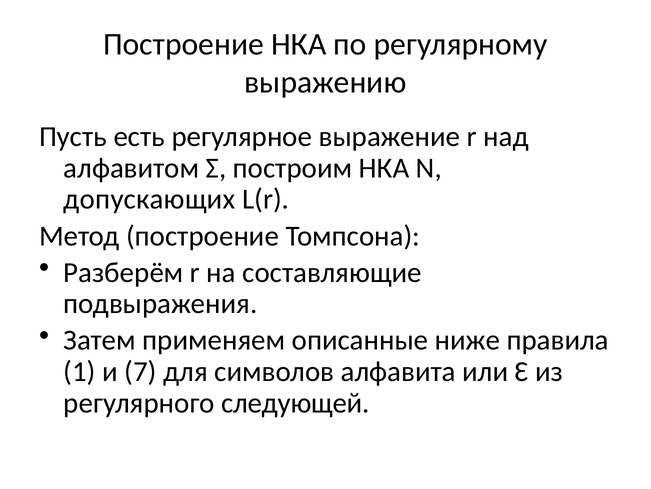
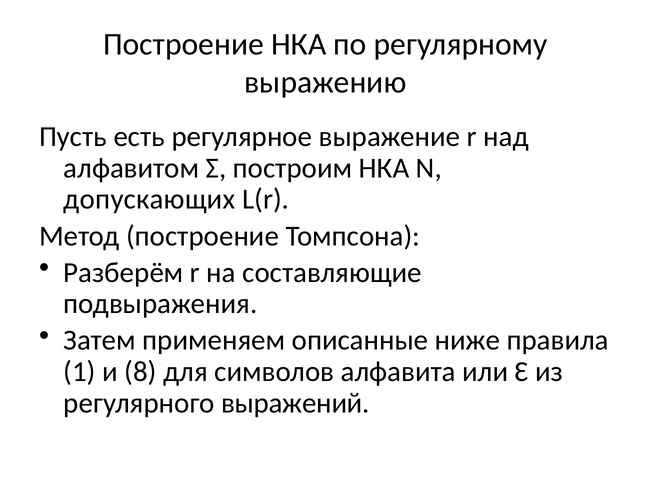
7: 7 -> 8
следующей: следующей -> выражений
